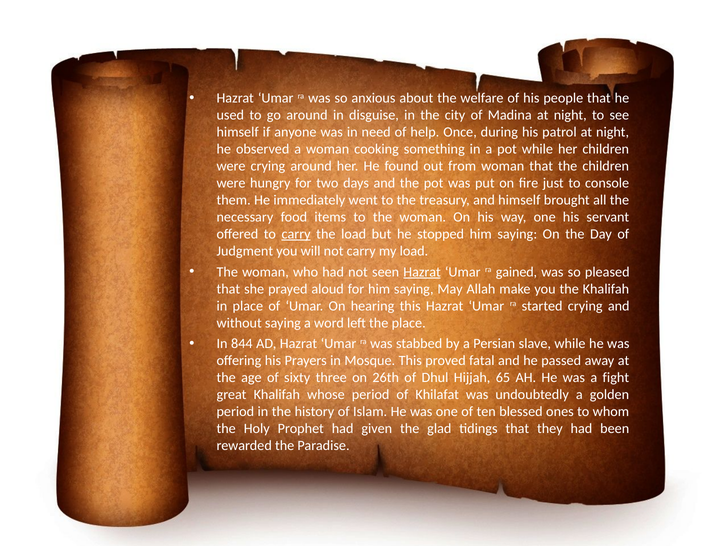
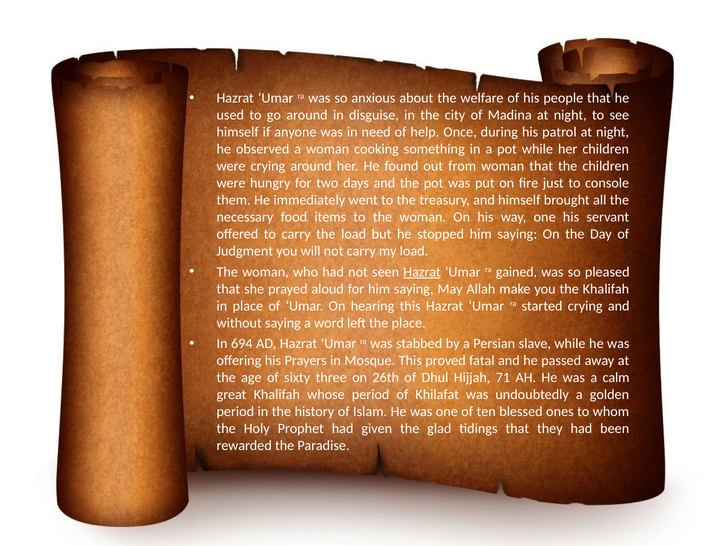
carry at (296, 234) underline: present -> none
844: 844 -> 694
65: 65 -> 71
fight: fight -> calm
